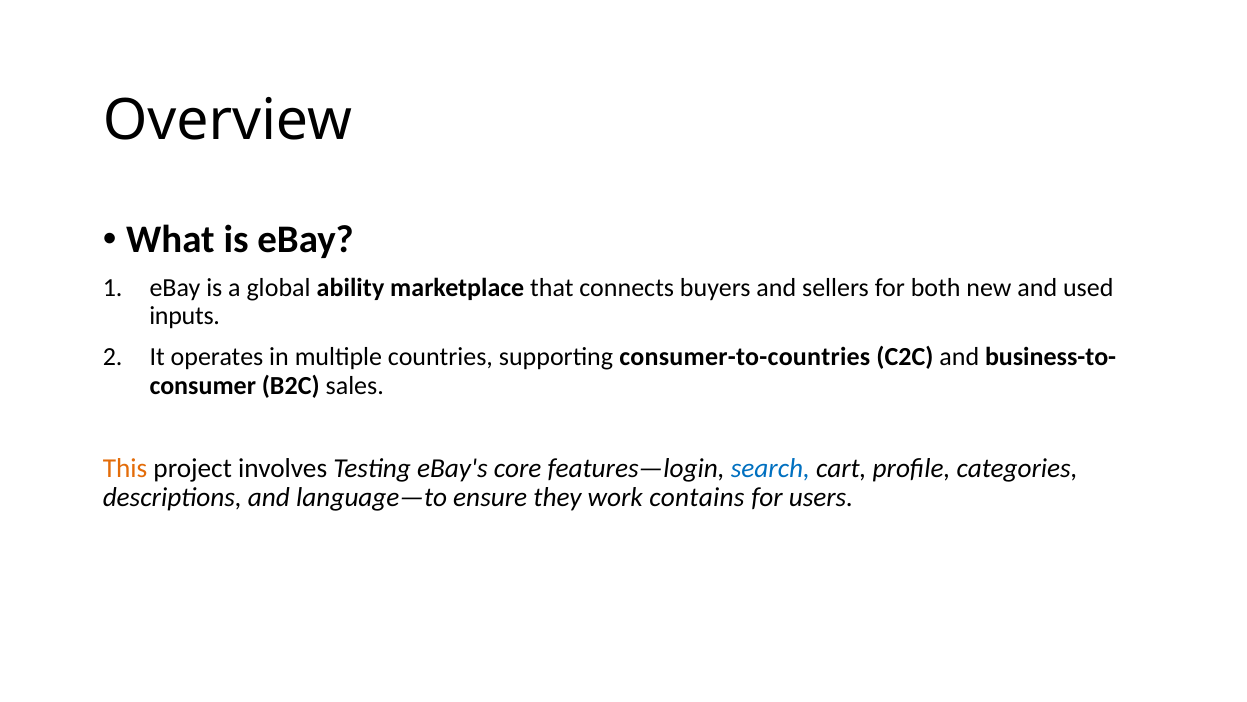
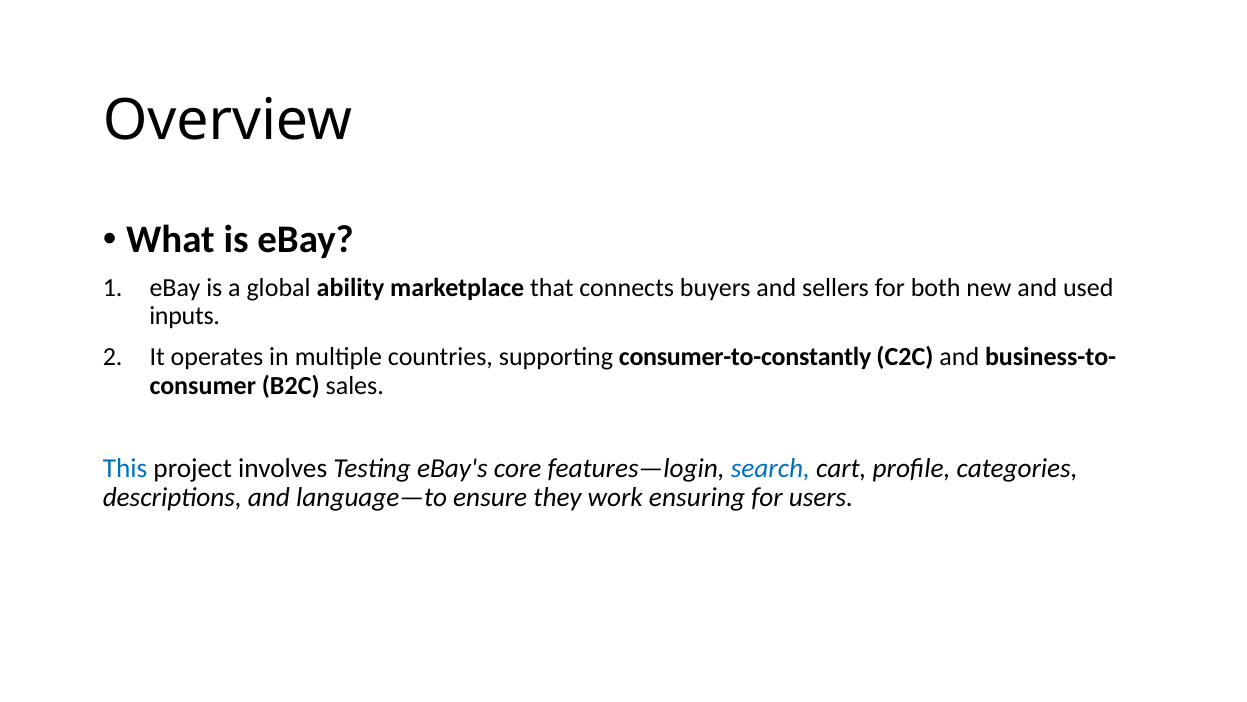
consumer-to-countries: consumer-to-countries -> consumer-to-constantly
This colour: orange -> blue
contains: contains -> ensuring
